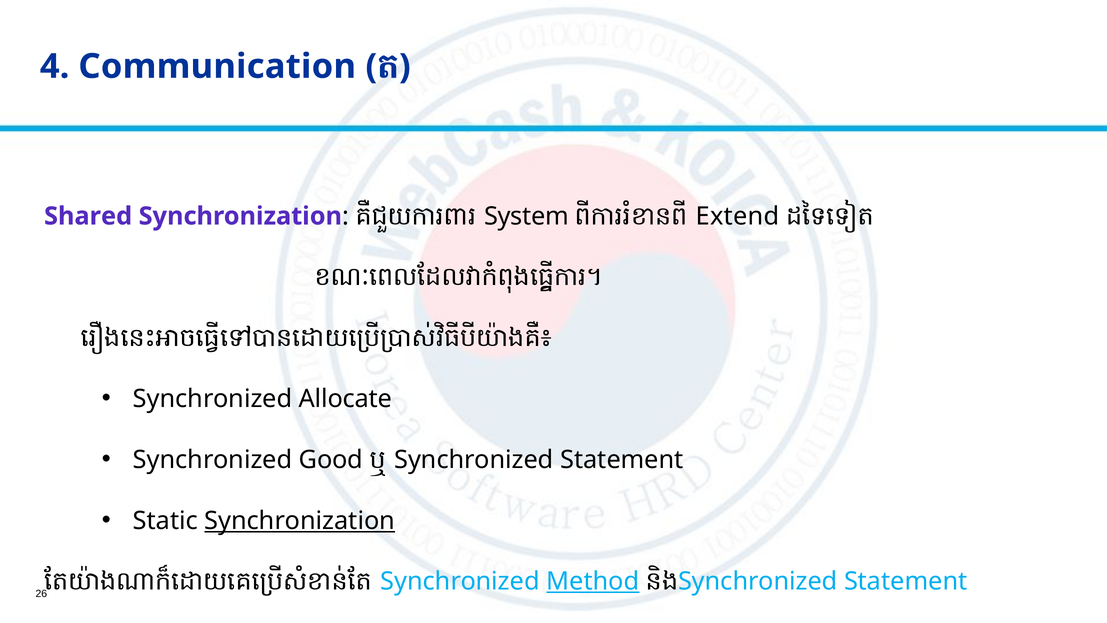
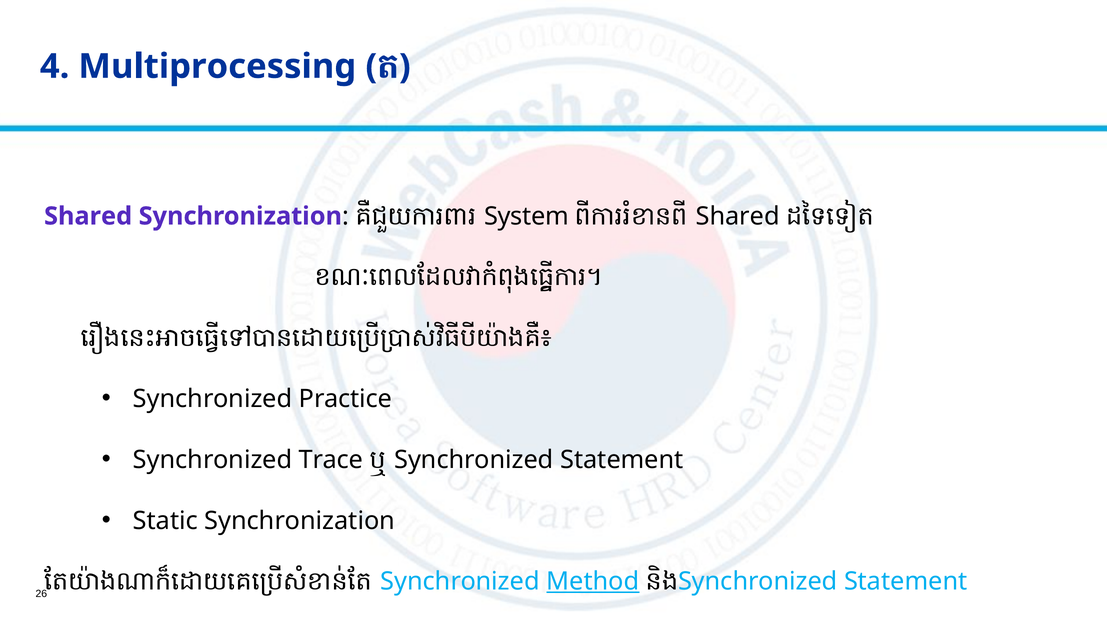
Communication: Communication -> Multiprocessing
Extend at (738, 216): Extend -> Shared
Allocate: Allocate -> Practice
Good: Good -> Trace
Synchronization at (300, 520) underline: present -> none
